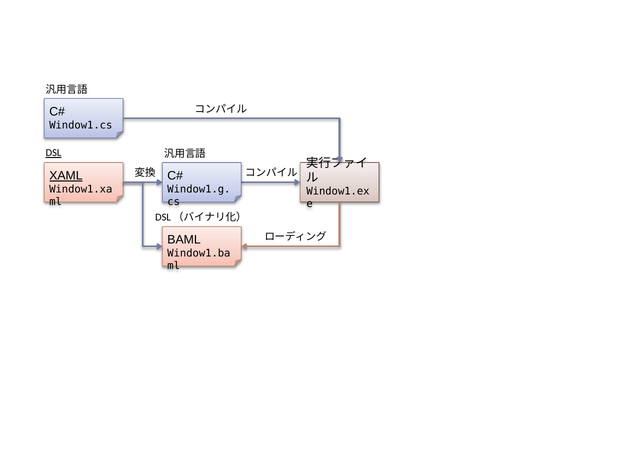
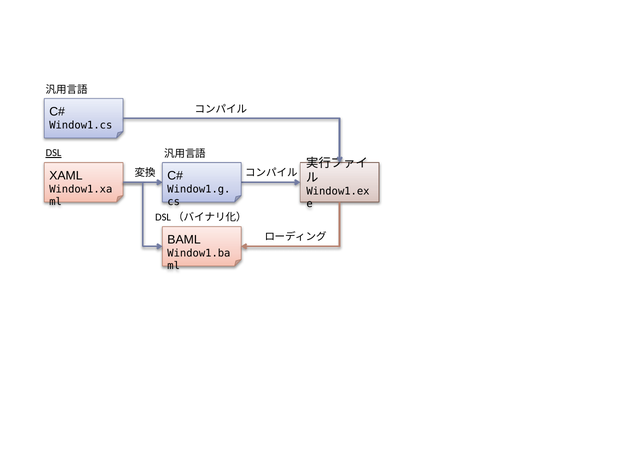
XAML underline: present -> none
